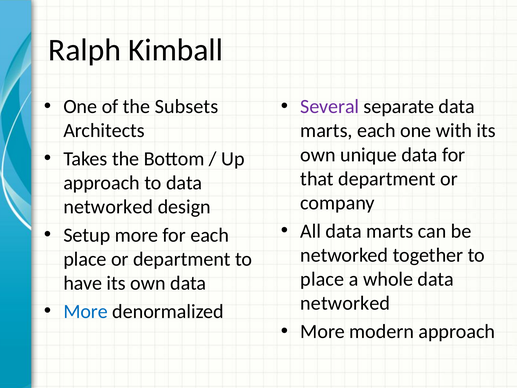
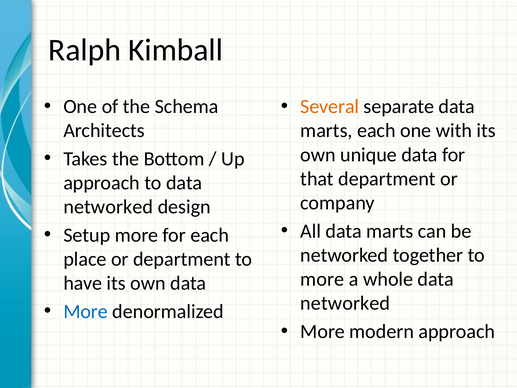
Subsets: Subsets -> Schema
Several colour: purple -> orange
place at (322, 279): place -> more
